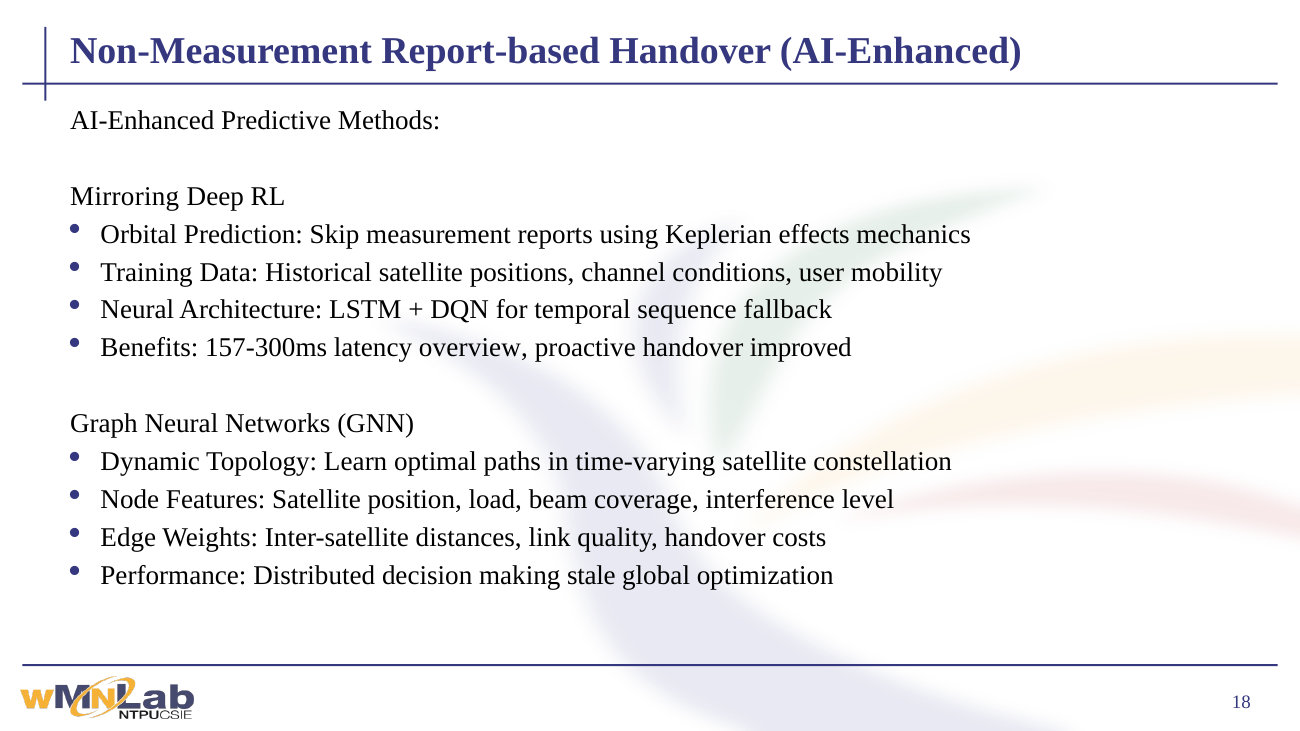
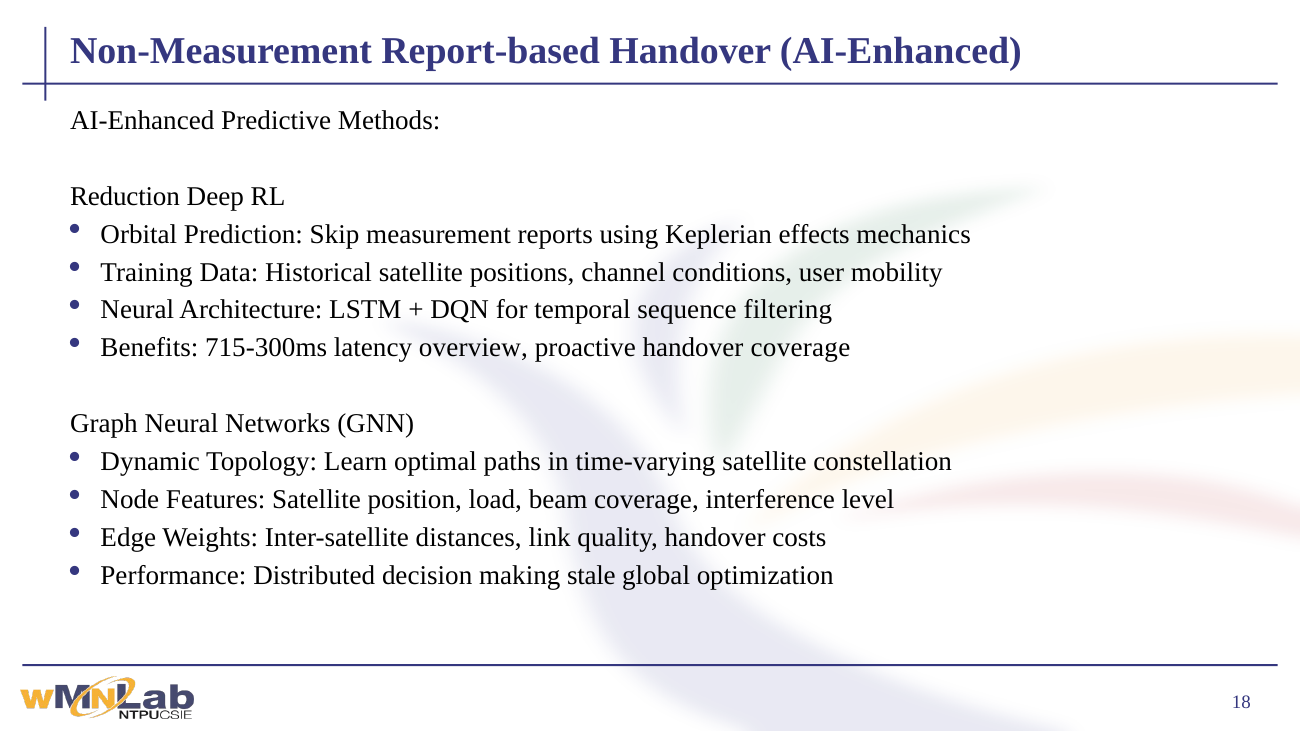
Mirroring: Mirroring -> Reduction
fallback: fallback -> filtering
157-300ms: 157-300ms -> 715-300ms
handover improved: improved -> coverage
